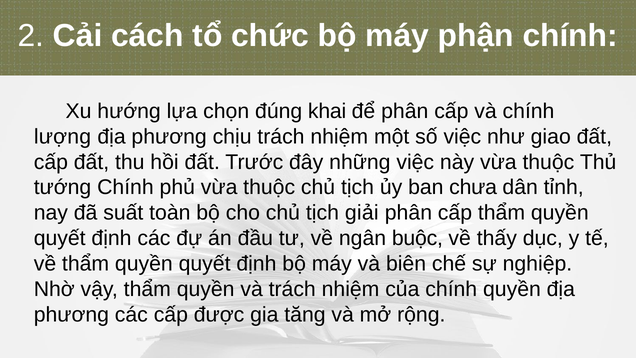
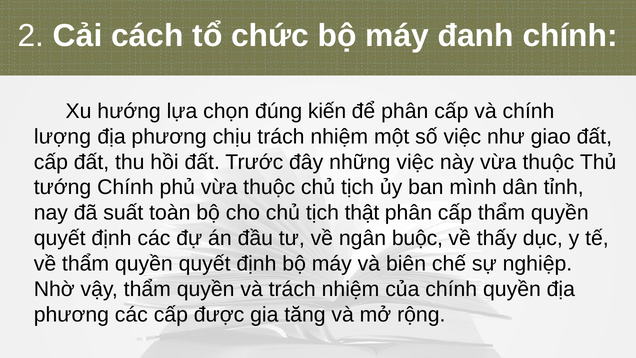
phận: phận -> đanh
khai: khai -> kiến
chưa: chưa -> mình
giải: giải -> thật
